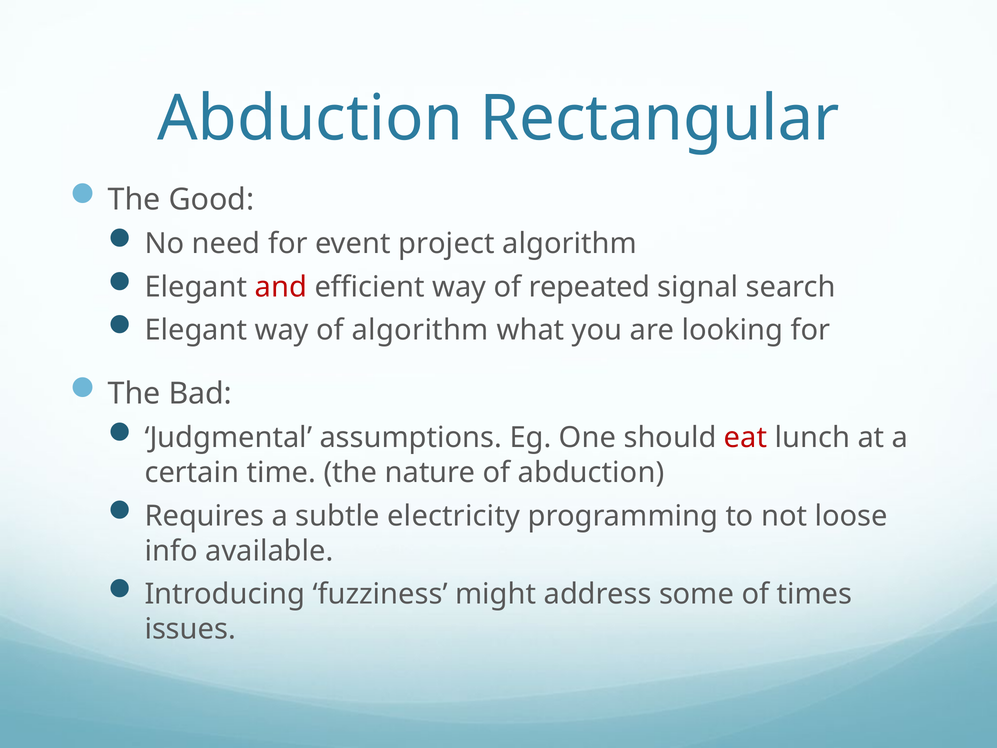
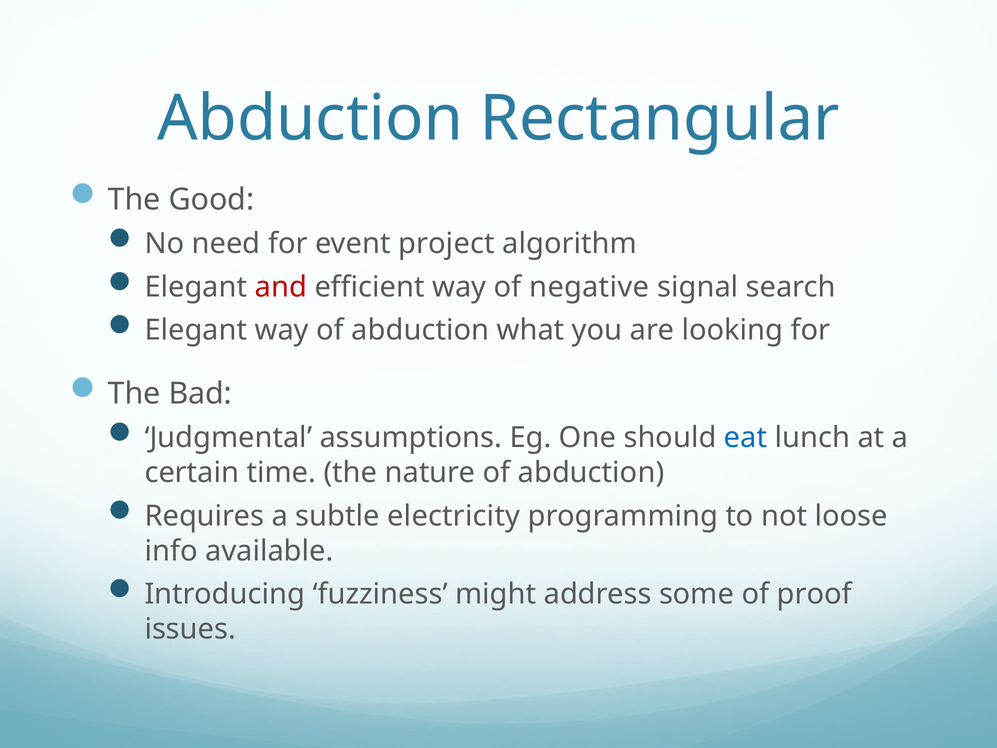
repeated: repeated -> negative
way of algorithm: algorithm -> abduction
eat colour: red -> blue
times: times -> proof
